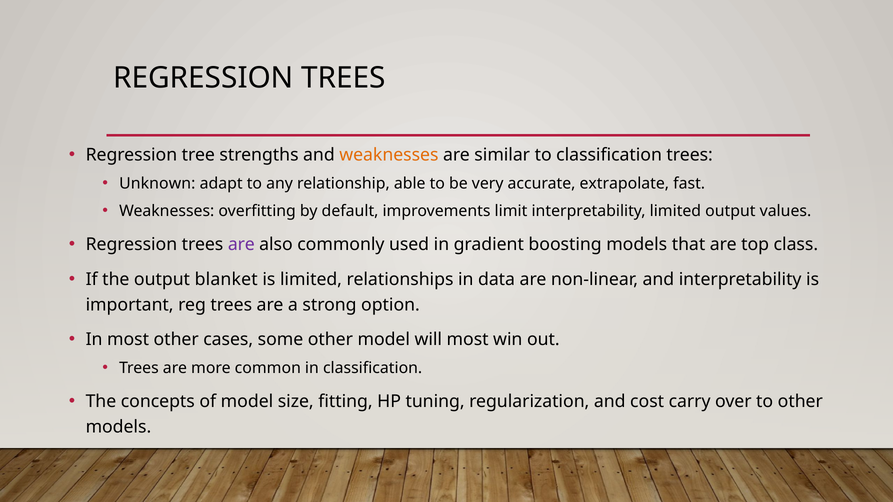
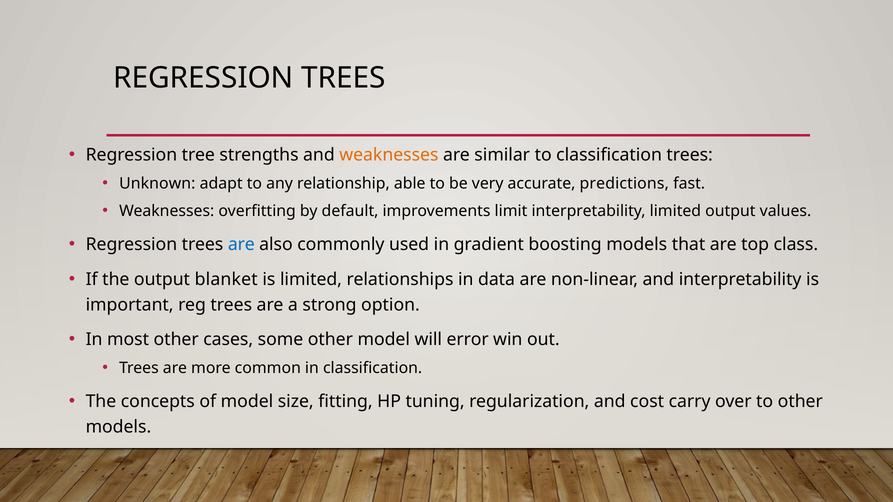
extrapolate: extrapolate -> predictions
are at (241, 245) colour: purple -> blue
will most: most -> error
